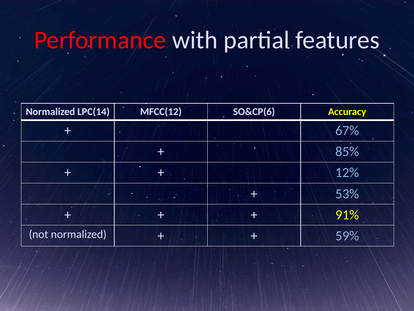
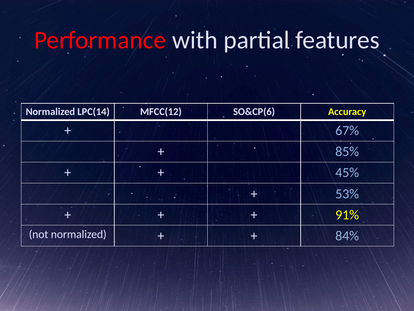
12%: 12% -> 45%
59%: 59% -> 84%
